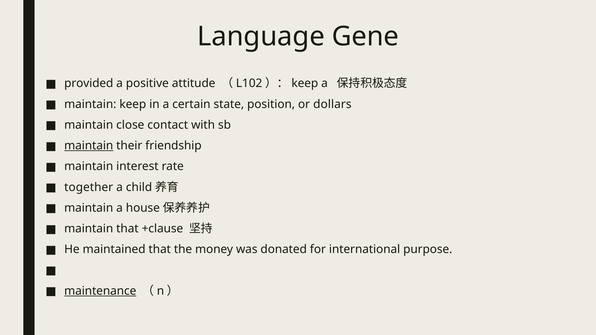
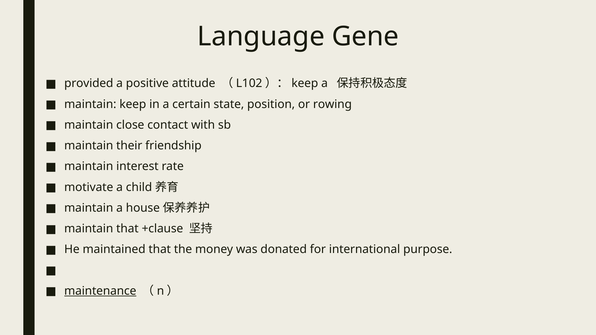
dollars: dollars -> rowing
maintain at (89, 146) underline: present -> none
together: together -> motivate
